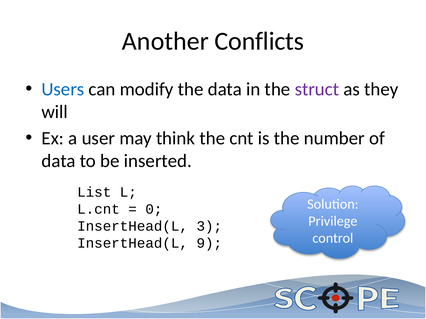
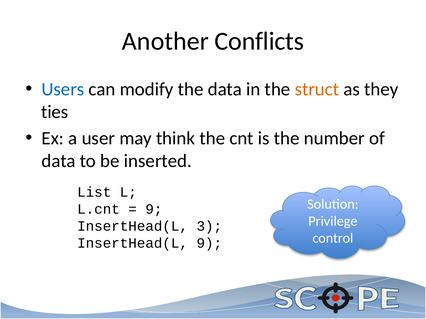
struct colour: purple -> orange
will: will -> ties
0 at (154, 210): 0 -> 9
